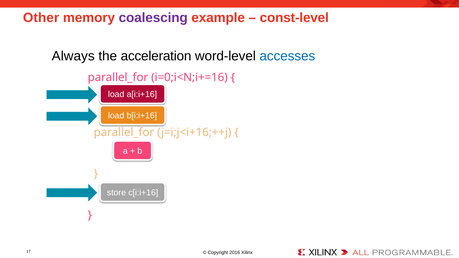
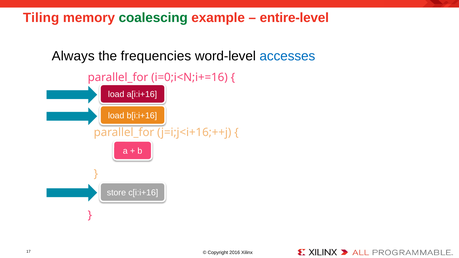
Other: Other -> Tiling
coalescing colour: purple -> green
const-level: const-level -> entire-level
acceleration: acceleration -> frequencies
